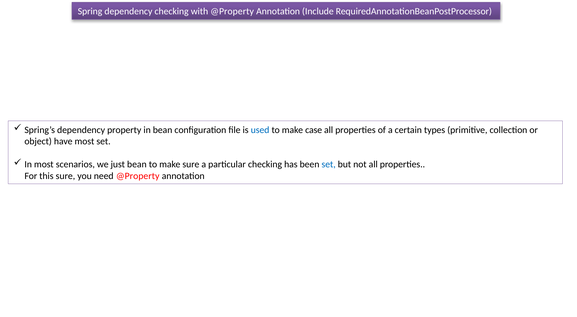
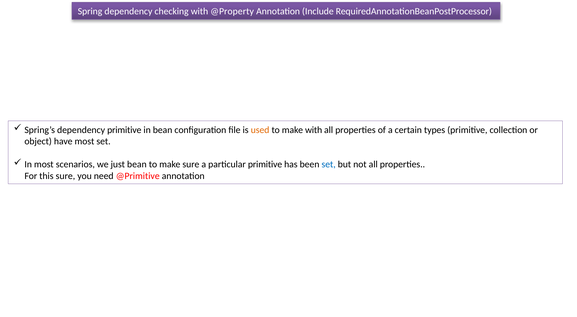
dependency property: property -> primitive
used colour: blue -> orange
make case: case -> with
particular checking: checking -> primitive
need @Property: @Property -> @Primitive
